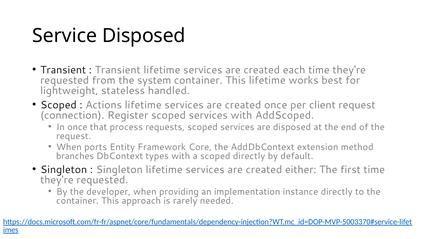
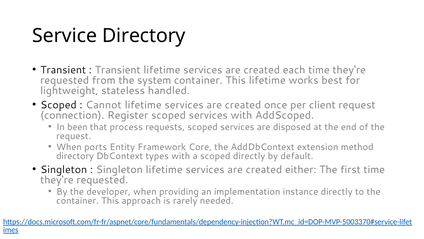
Service Disposed: Disposed -> Directory
Actions: Actions -> Cannot
In once: once -> been
branches at (75, 156): branches -> directory
